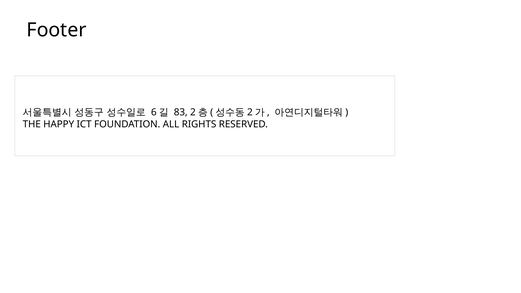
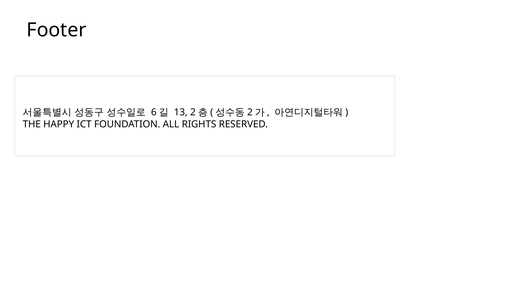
83: 83 -> 13
